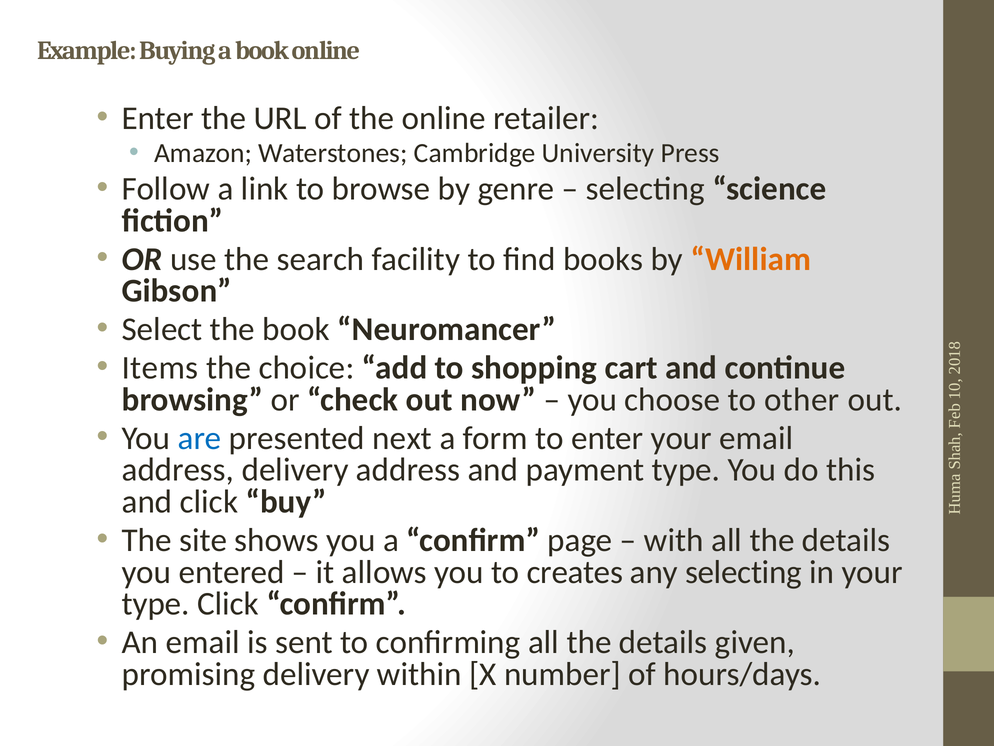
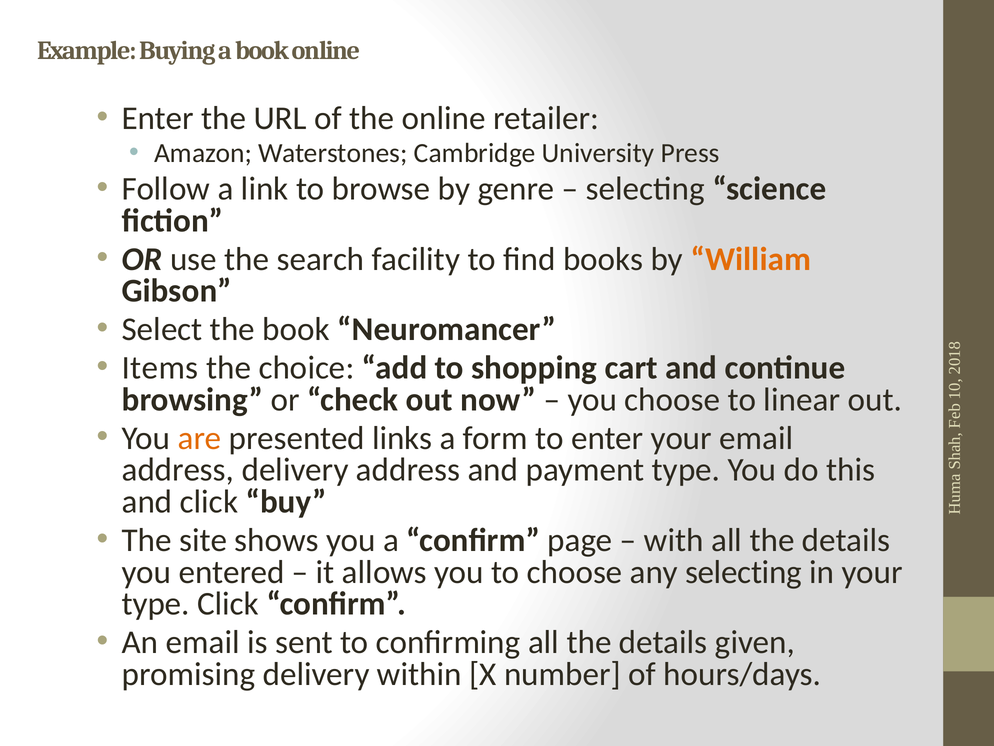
other: other -> linear
are colour: blue -> orange
next: next -> links
to creates: creates -> choose
